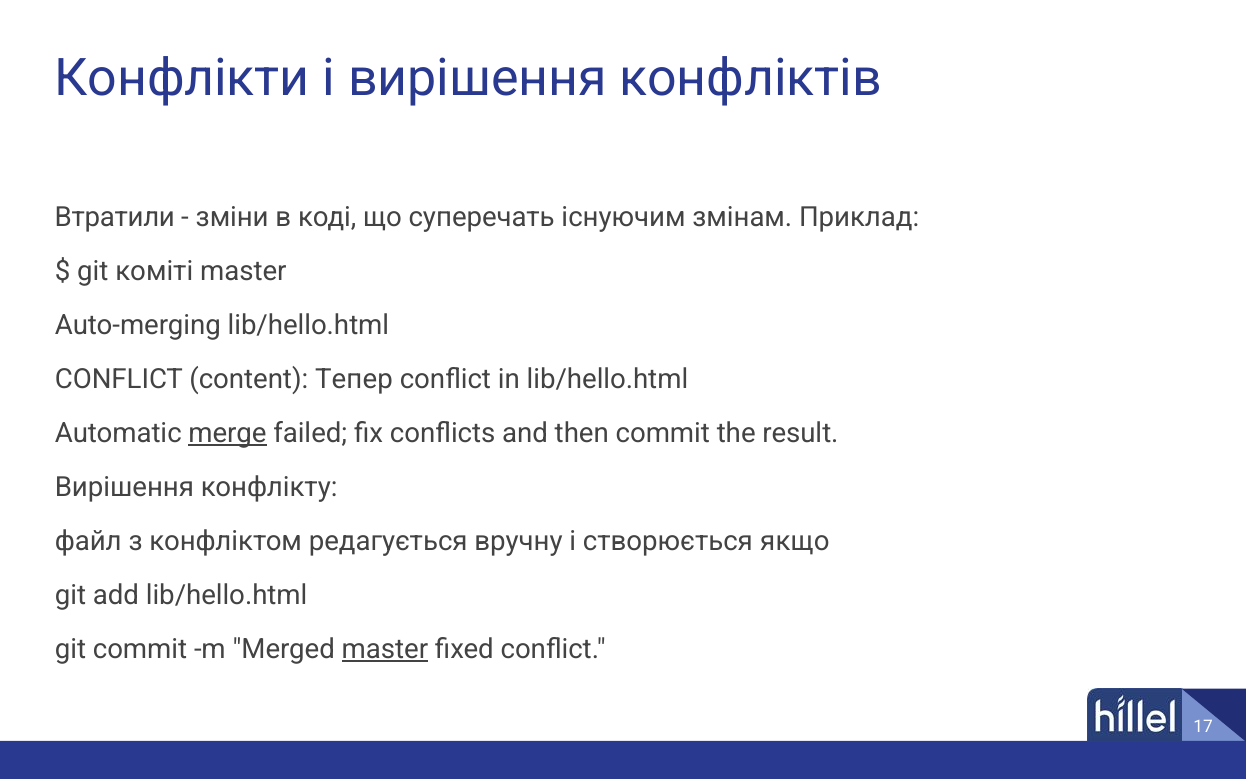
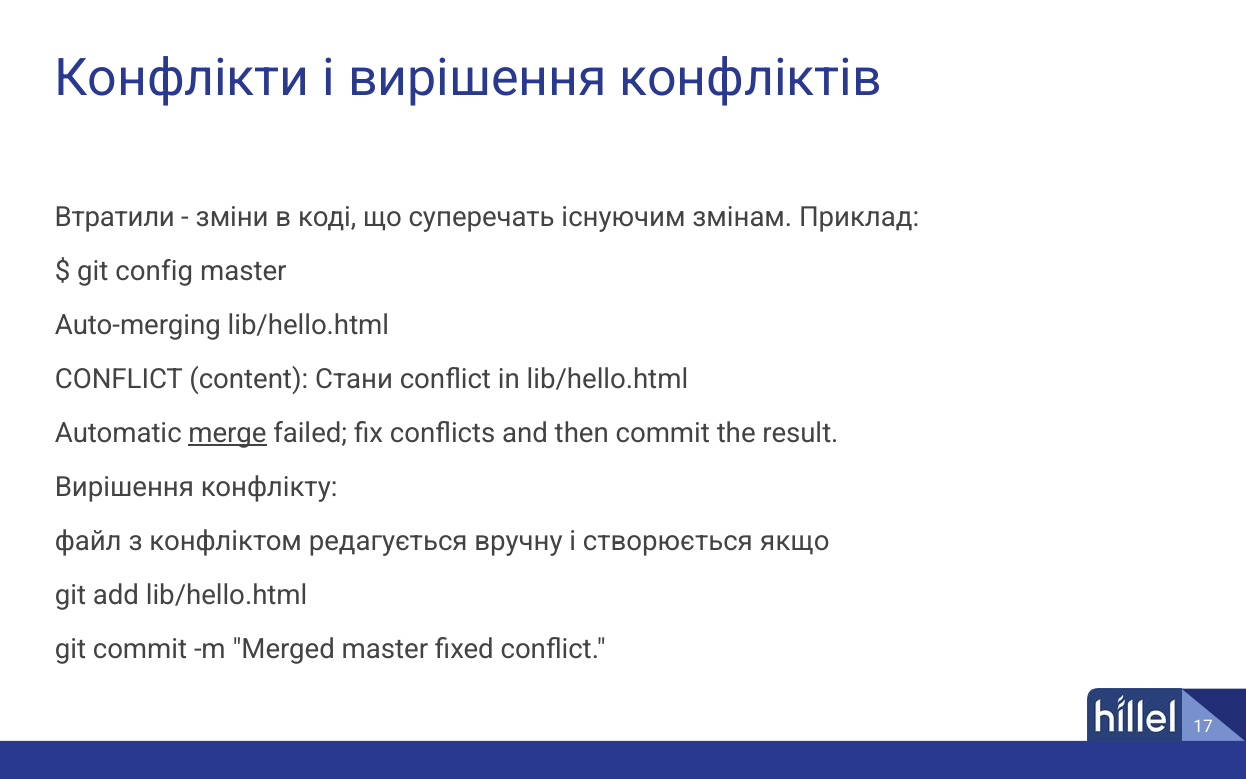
коміті: коміті -> config
Тепер: Тепер -> Стани
master at (385, 649) underline: present -> none
